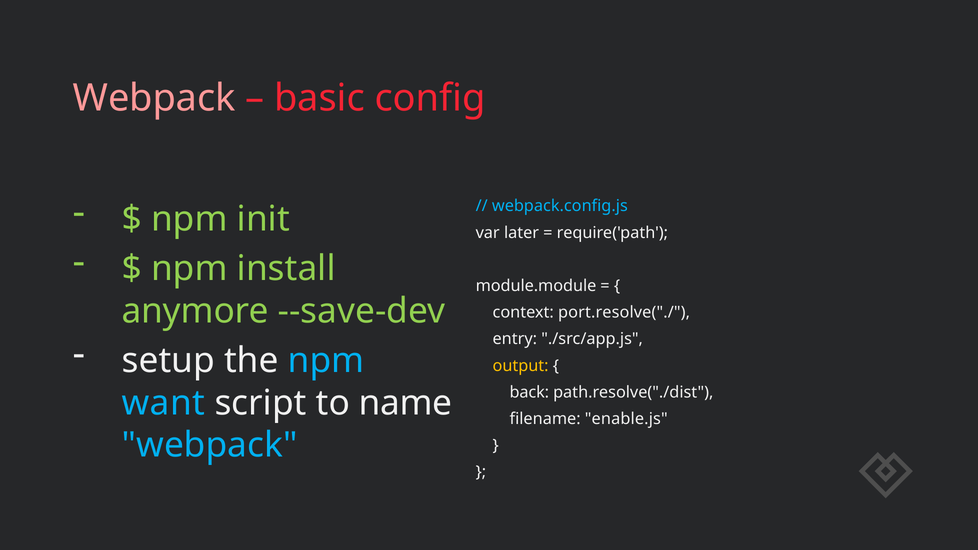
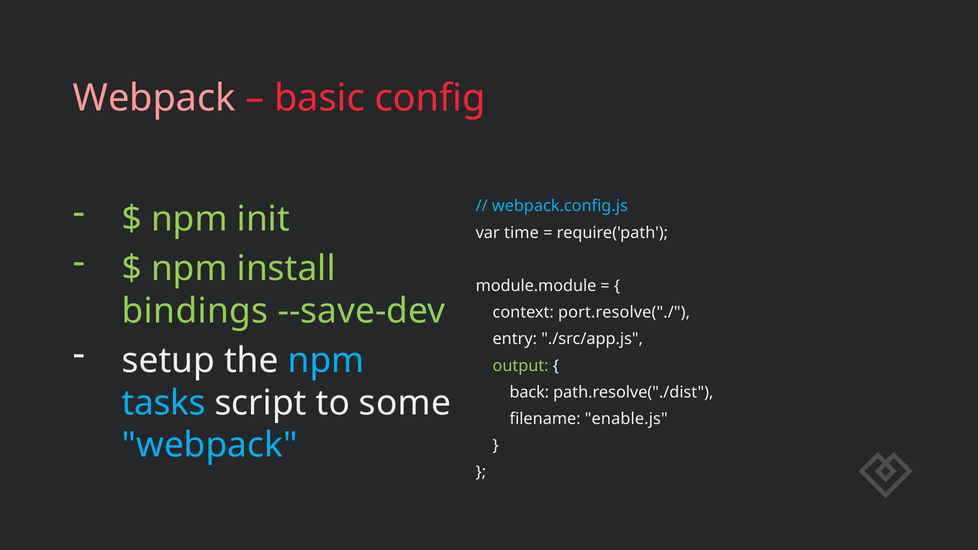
later: later -> time
anymore: anymore -> bindings
output colour: yellow -> light green
want: want -> tasks
name: name -> some
